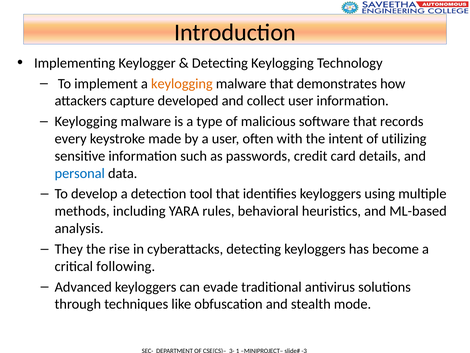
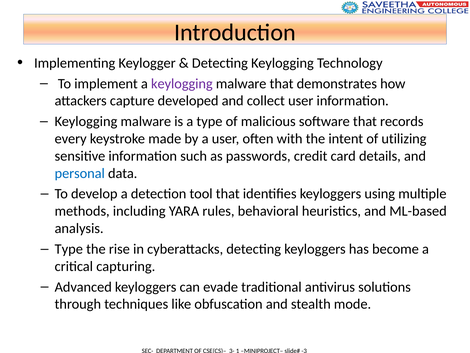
keylogging at (182, 84) colour: orange -> purple
They at (69, 249): They -> Type
following: following -> capturing
